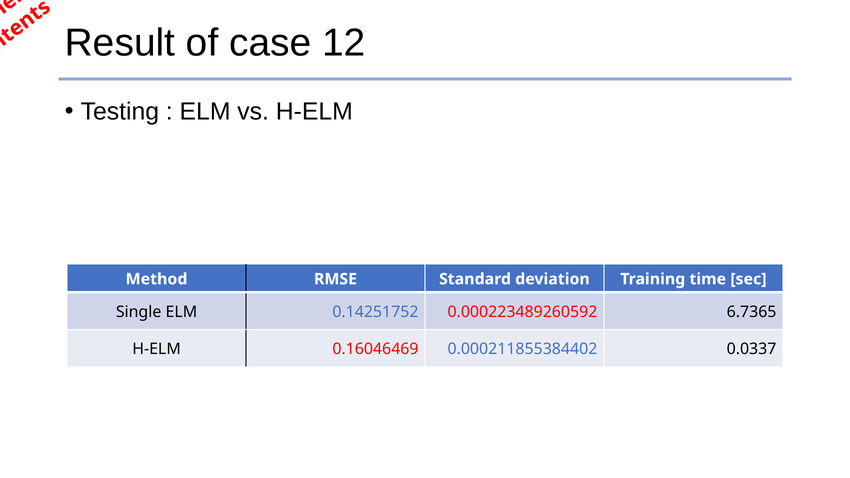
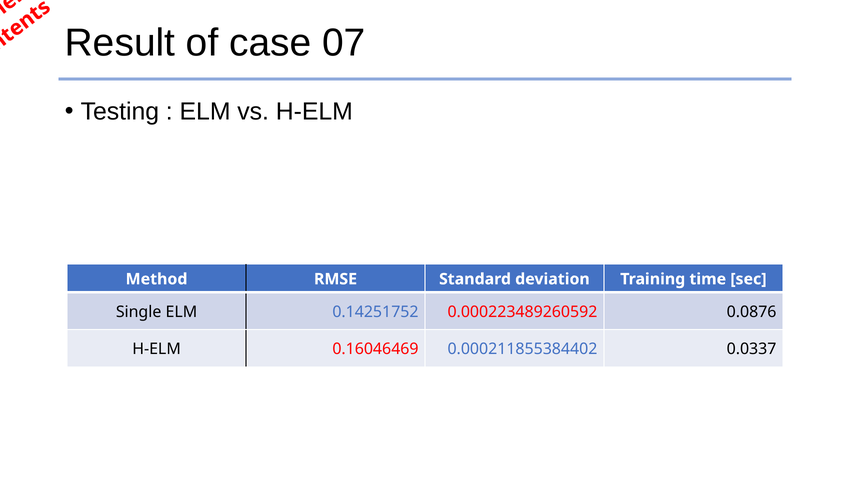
12: 12 -> 07
6.7365: 6.7365 -> 0.0876
